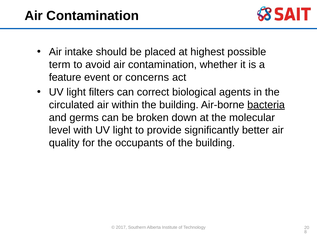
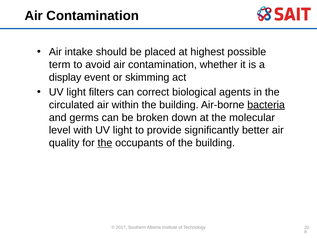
feature: feature -> display
concerns: concerns -> skimming
the at (105, 143) underline: none -> present
